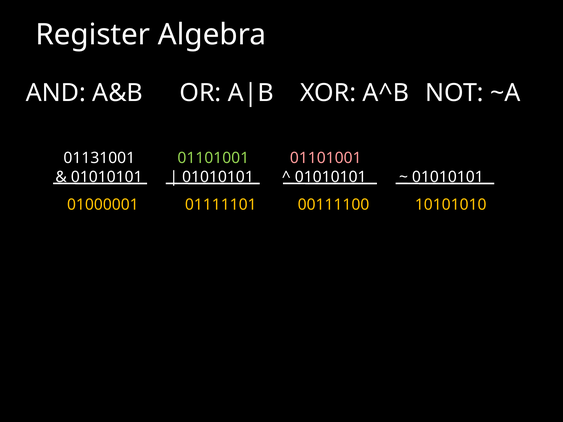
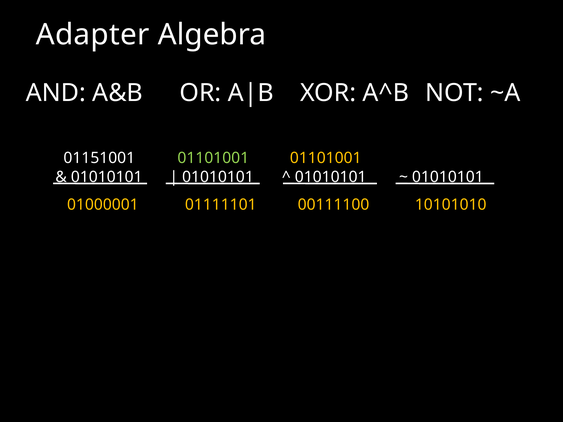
Register: Register -> Adapter
01131001: 01131001 -> 01151001
01101001 at (326, 158) colour: pink -> yellow
